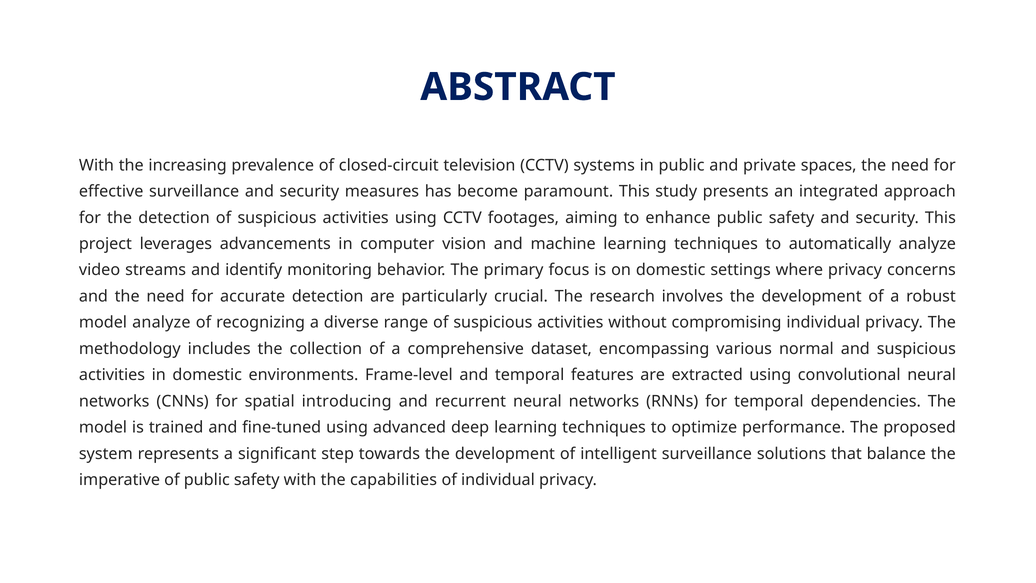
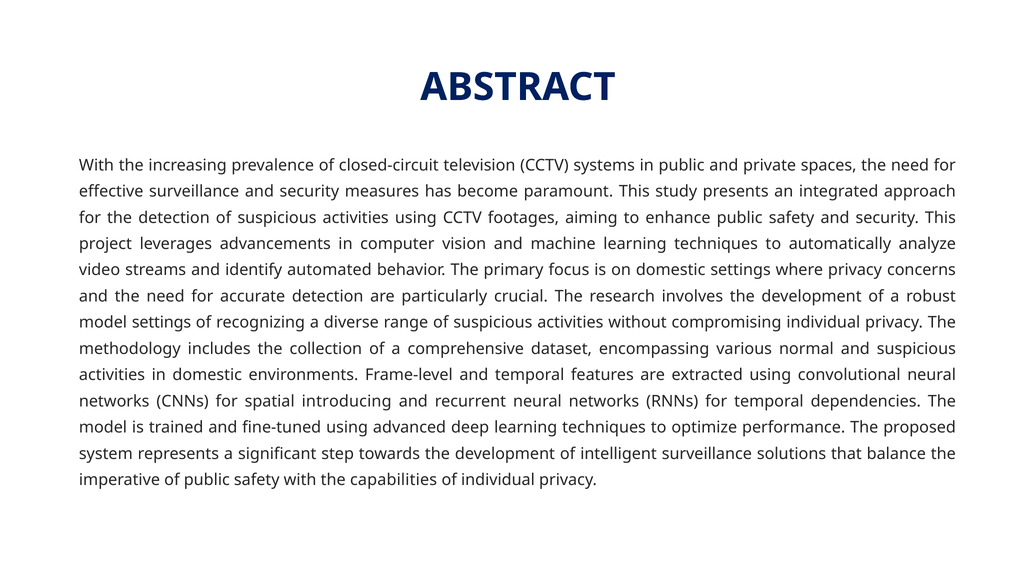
monitoring: monitoring -> automated
model analyze: analyze -> settings
